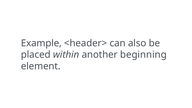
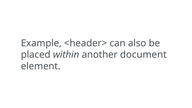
beginning: beginning -> document
